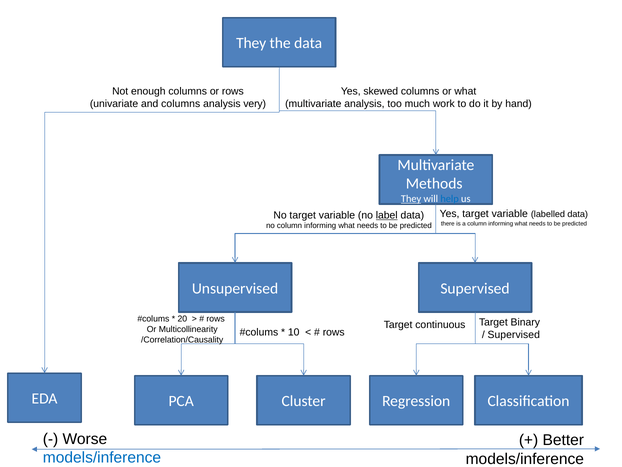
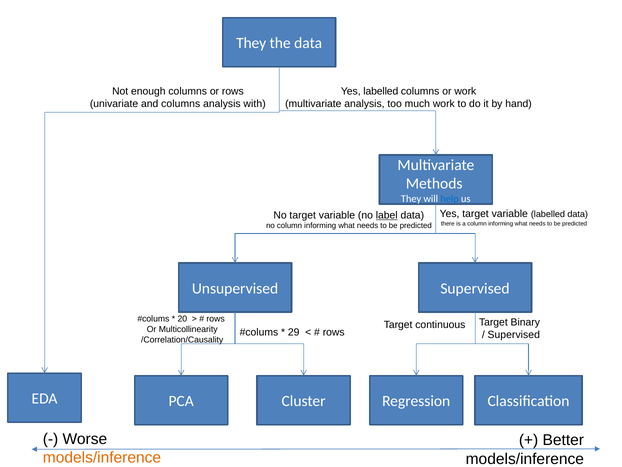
Yes skewed: skewed -> labelled
or what: what -> work
very: very -> with
They at (411, 199) underline: present -> none
10: 10 -> 29
models/inference at (102, 457) colour: blue -> orange
